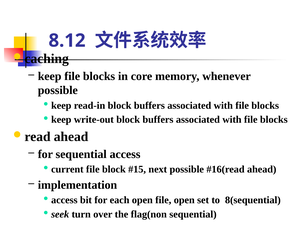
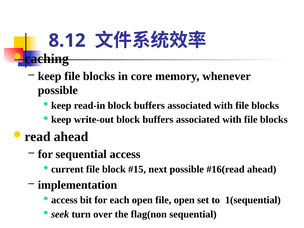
8(sequential: 8(sequential -> 1(sequential
